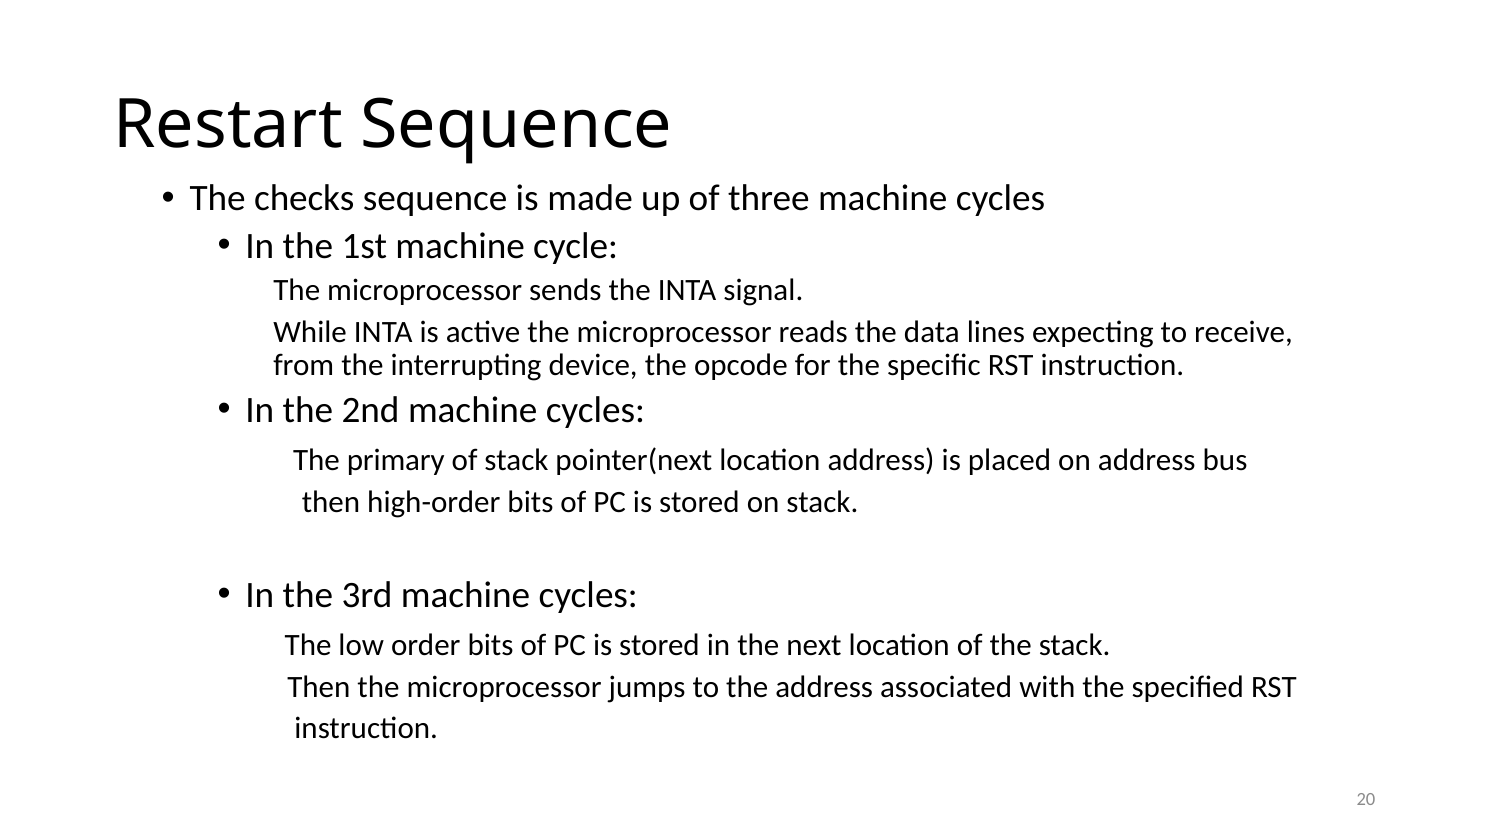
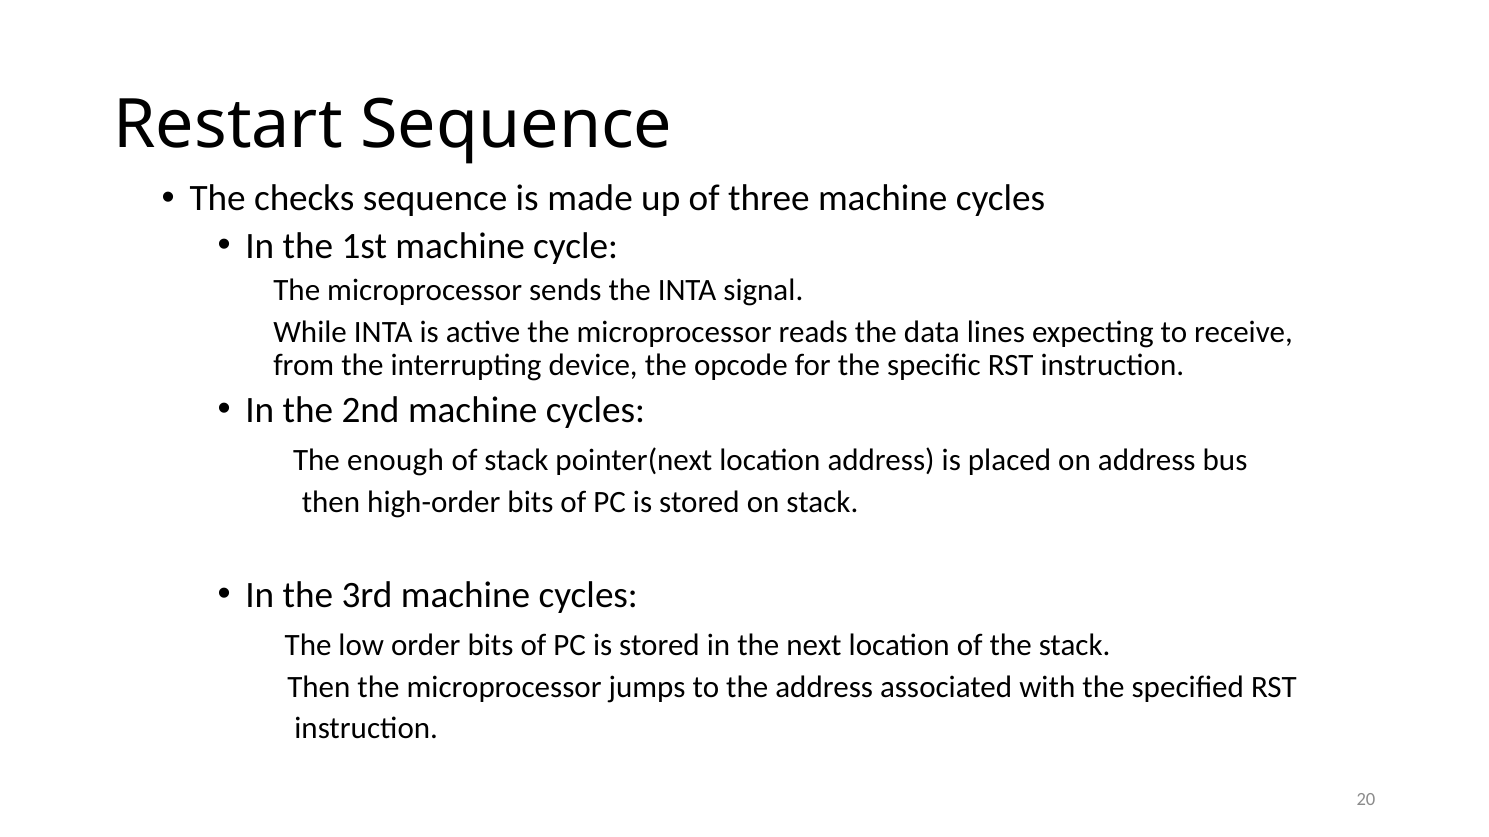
primary: primary -> enough
